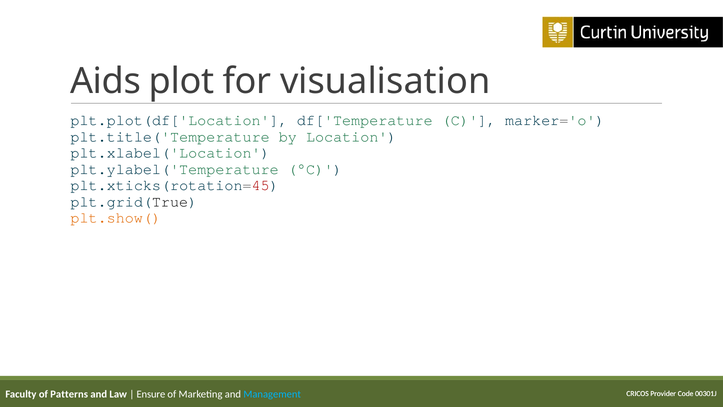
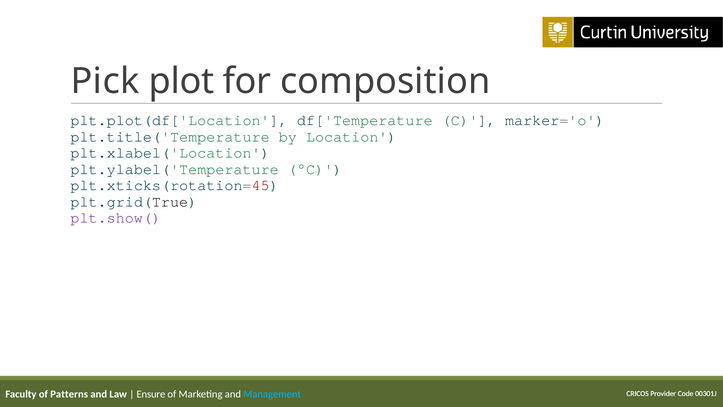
Aids: Aids -> Pick
visualisation: visualisation -> composition
plt.show( colour: orange -> purple
